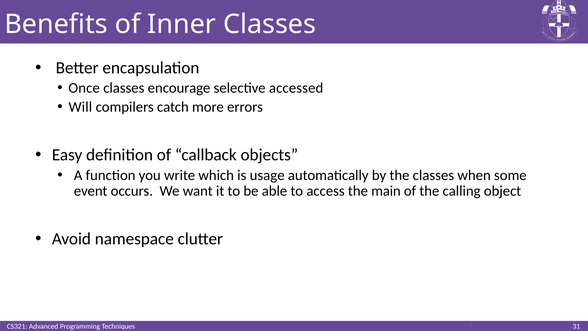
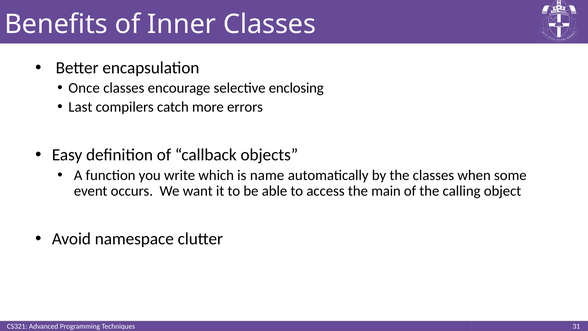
accessed: accessed -> enclosing
Will: Will -> Last
usage: usage -> name
